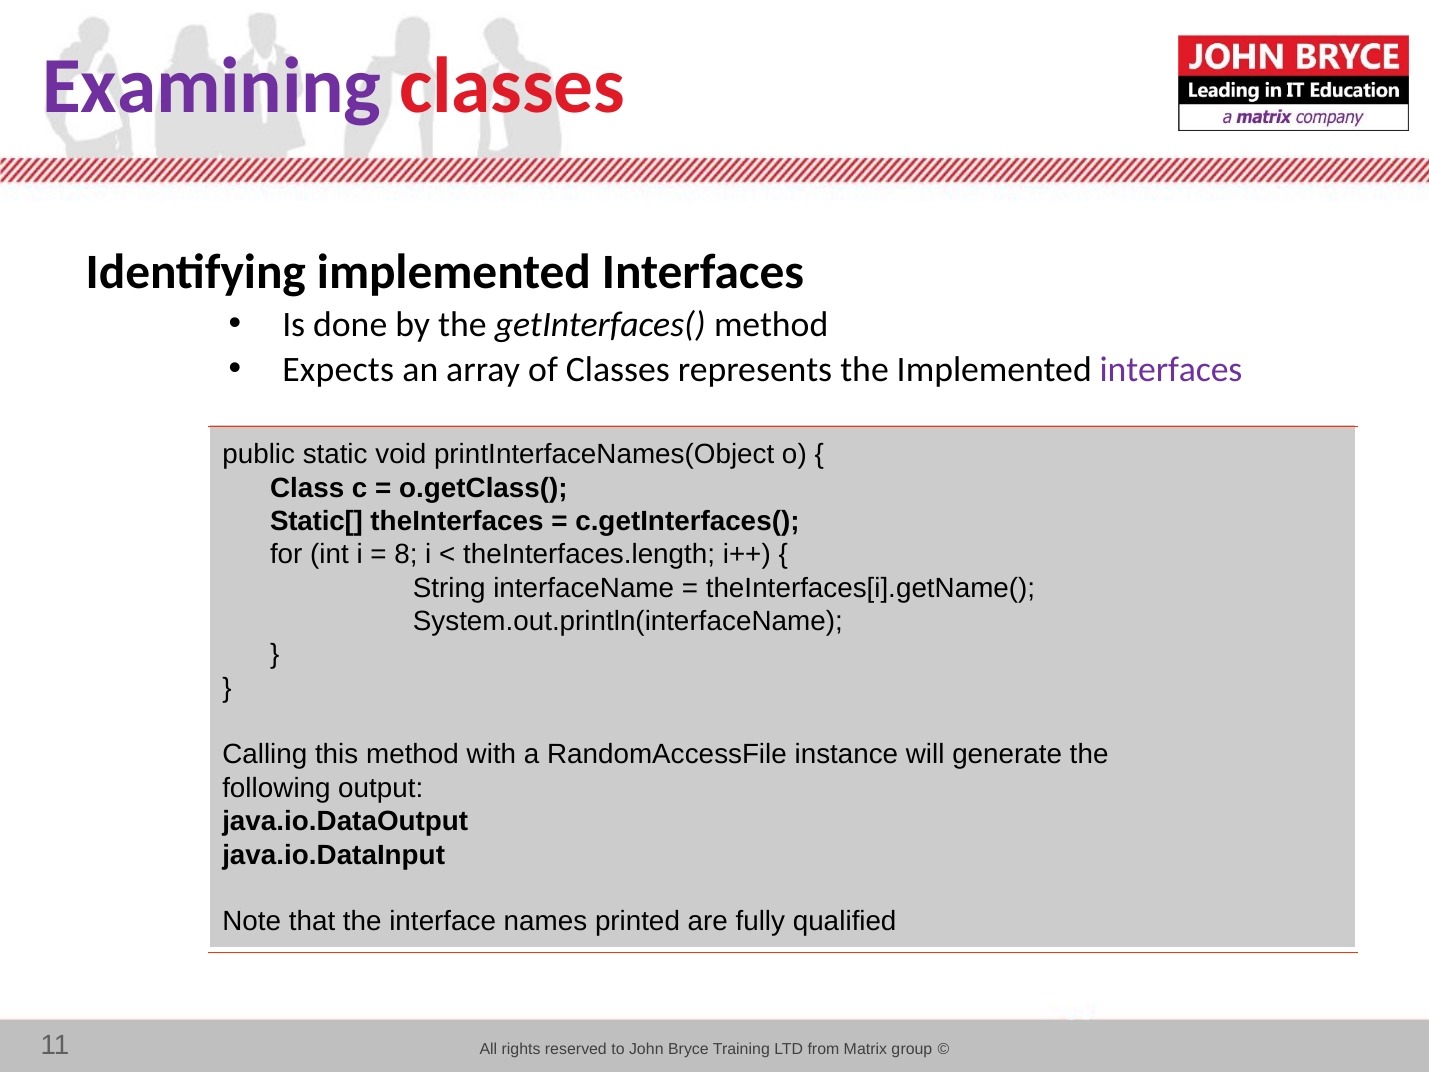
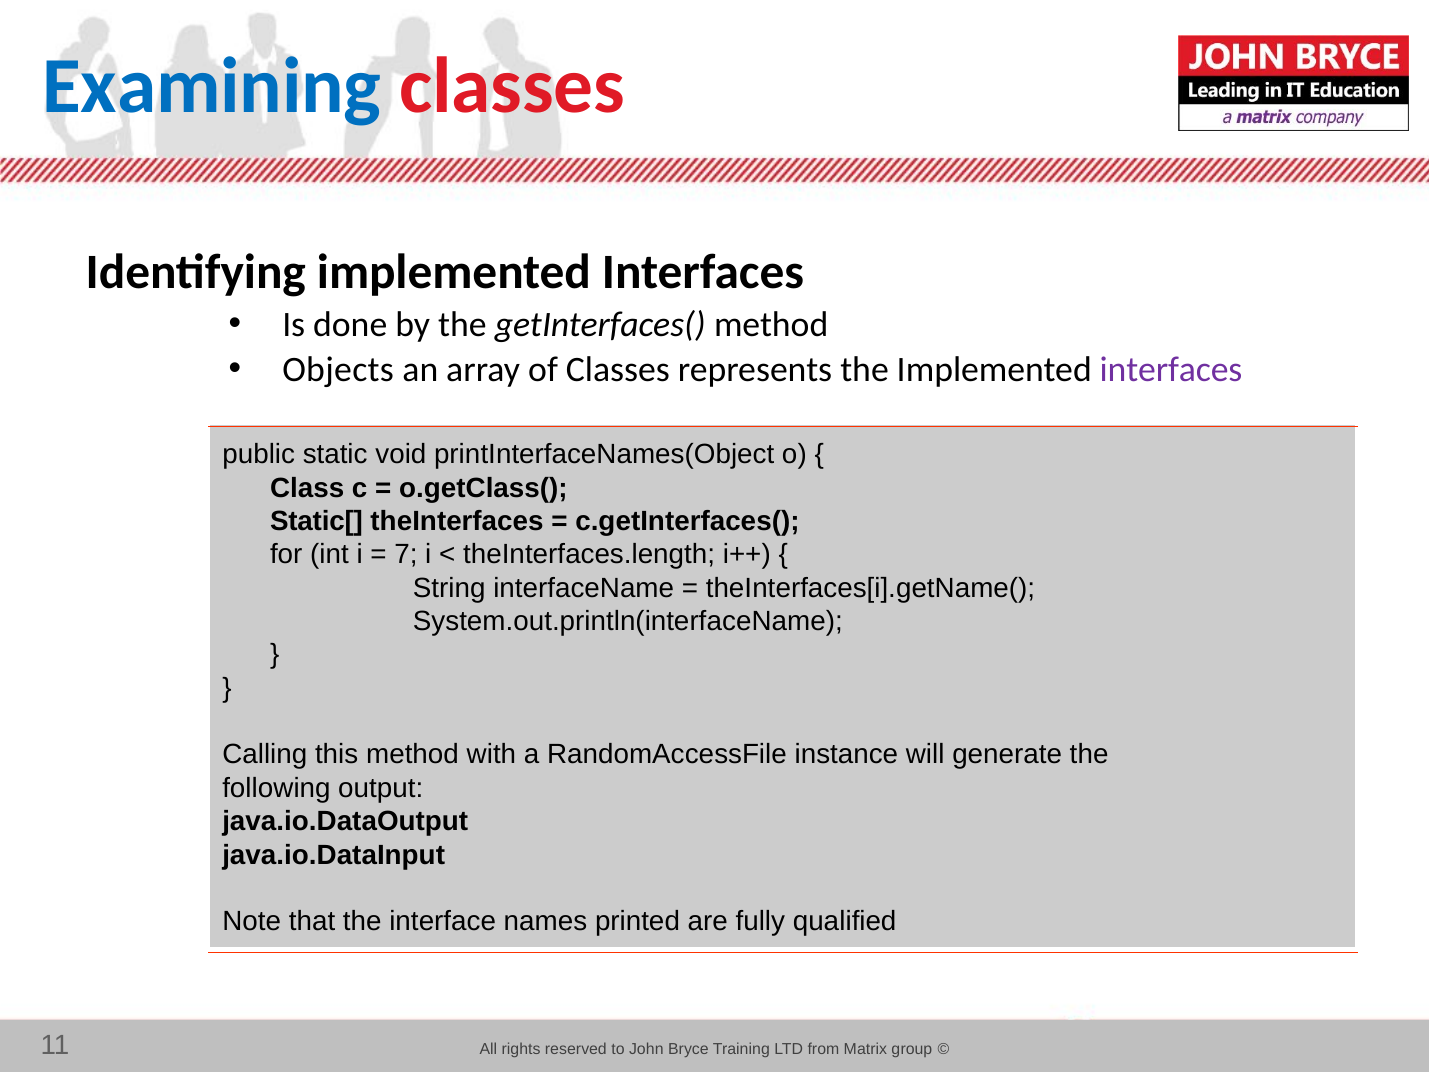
Examining colour: purple -> blue
Expects: Expects -> Objects
8: 8 -> 7
